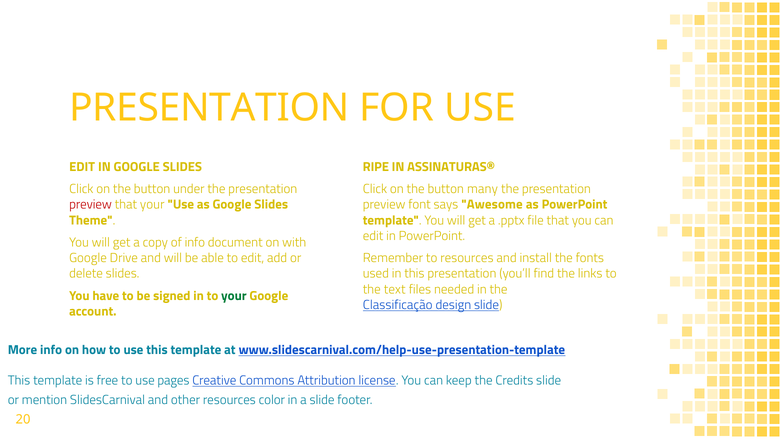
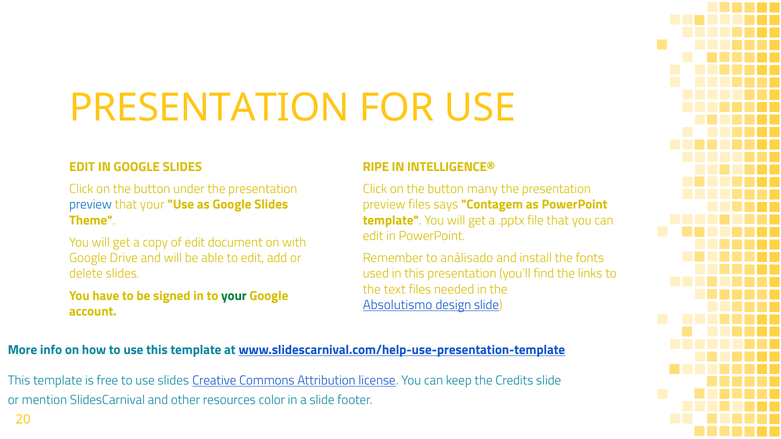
ASSINATURAS®: ASSINATURAS® -> INTELLIGENCE®
preview at (91, 205) colour: red -> blue
preview font: font -> files
Awesome: Awesome -> Contagem
of info: info -> edit
to resources: resources -> análisado
Classificação: Classificação -> Absolutismo
use pages: pages -> slides
